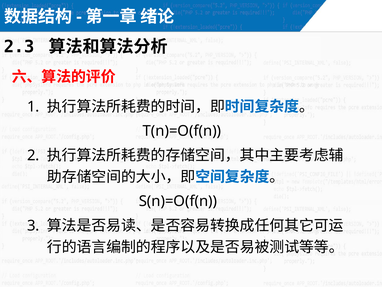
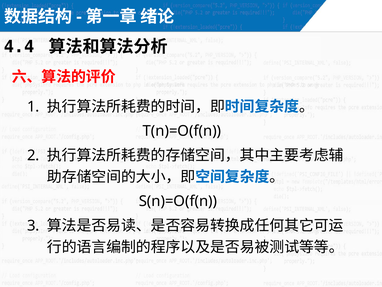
2.3: 2.3 -> 4.4
